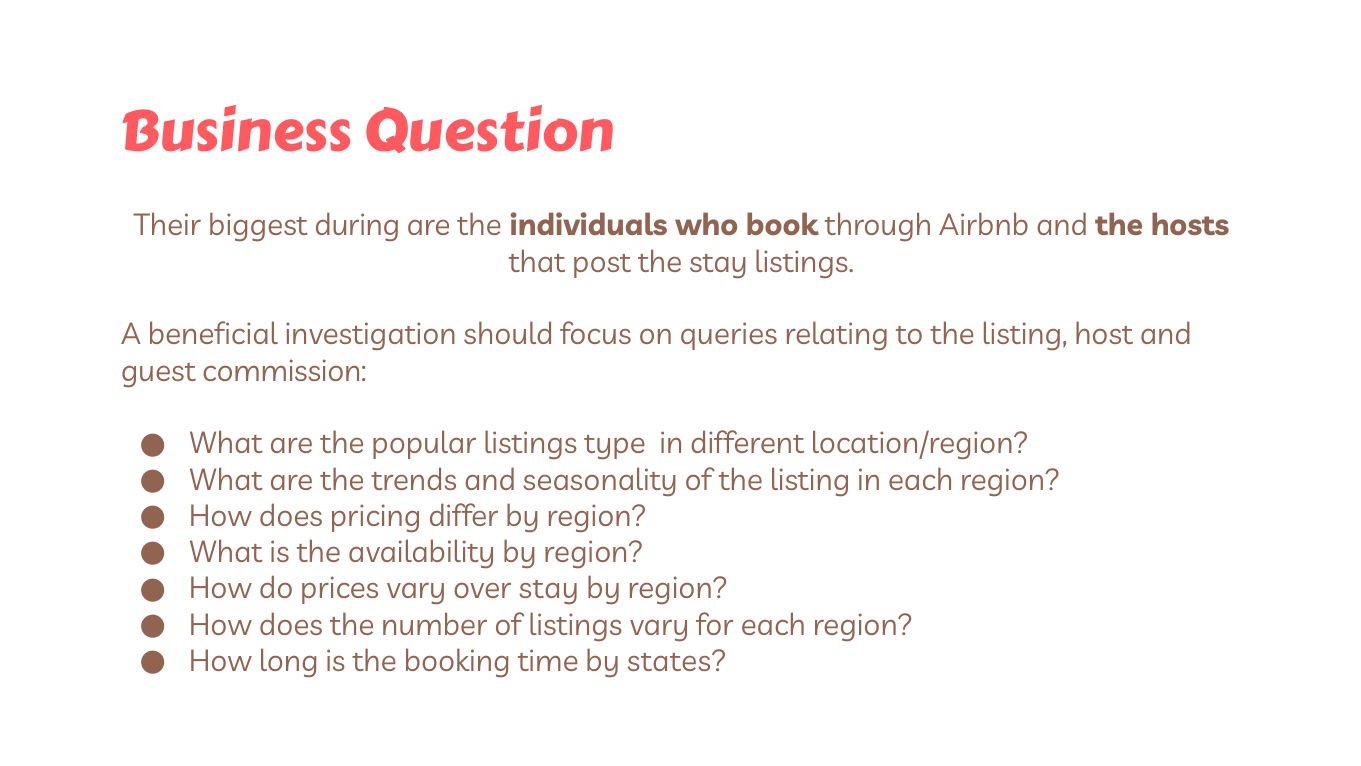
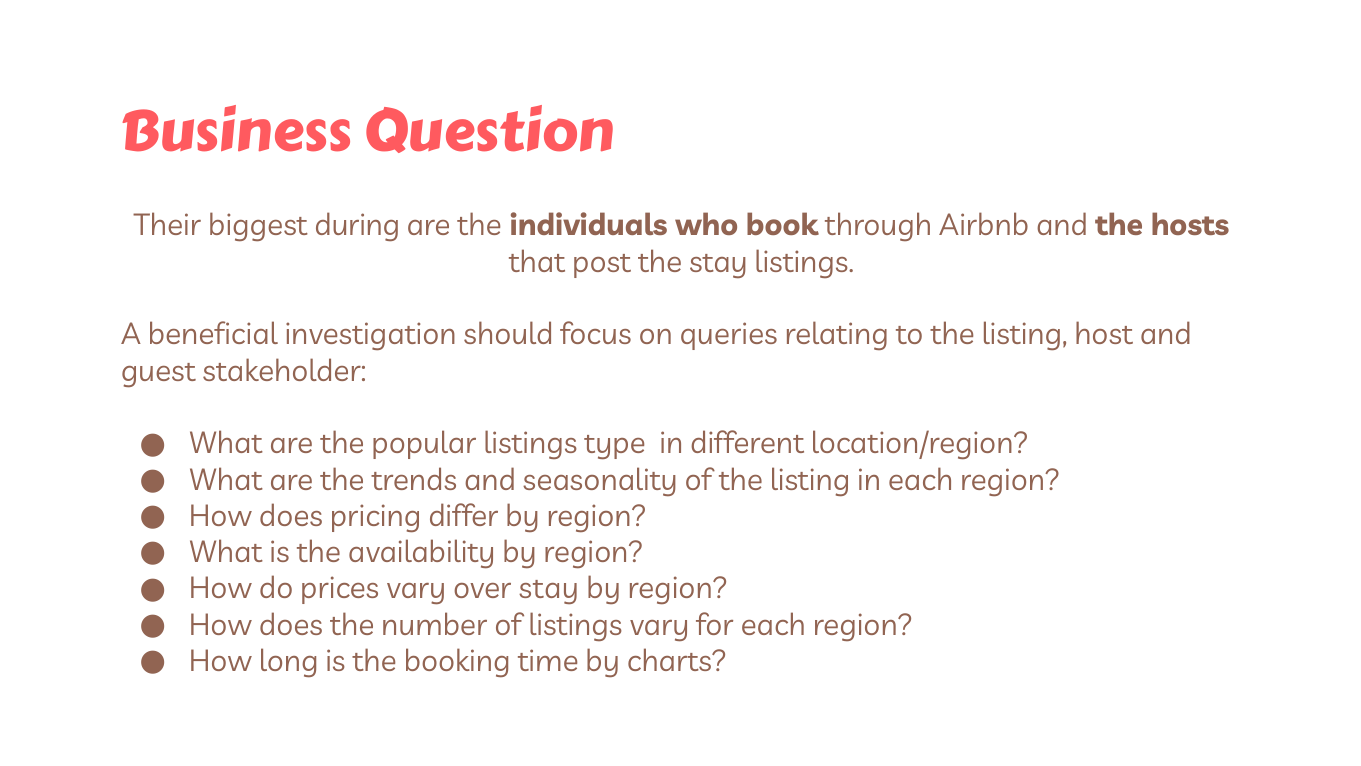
commission: commission -> stakeholder
states: states -> charts
